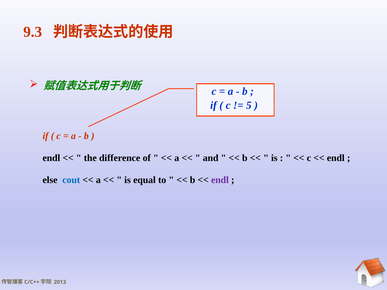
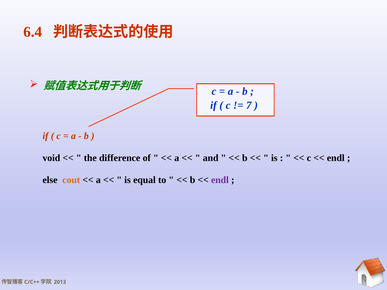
9.3: 9.3 -> 6.4
5: 5 -> 7
endl at (51, 158): endl -> void
cout colour: blue -> orange
